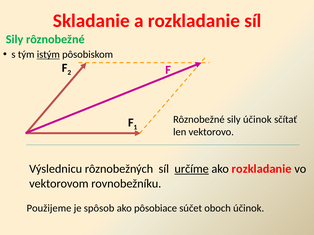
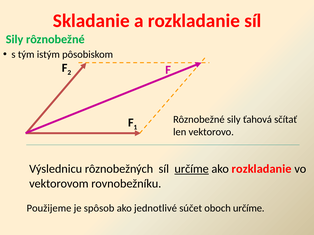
istým underline: present -> none
sily účinok: účinok -> ťahová
pôsobiace: pôsobiace -> jednotlivé
oboch účinok: účinok -> určíme
